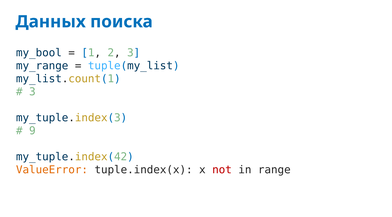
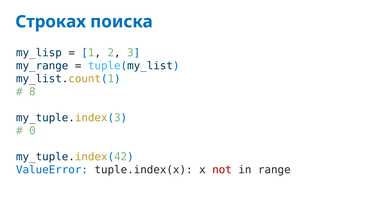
Данных: Данных -> Строках
my_bool: my_bool -> my_lisp
3 at (32, 92): 3 -> 8
9: 9 -> 0
ValueError colour: orange -> blue
